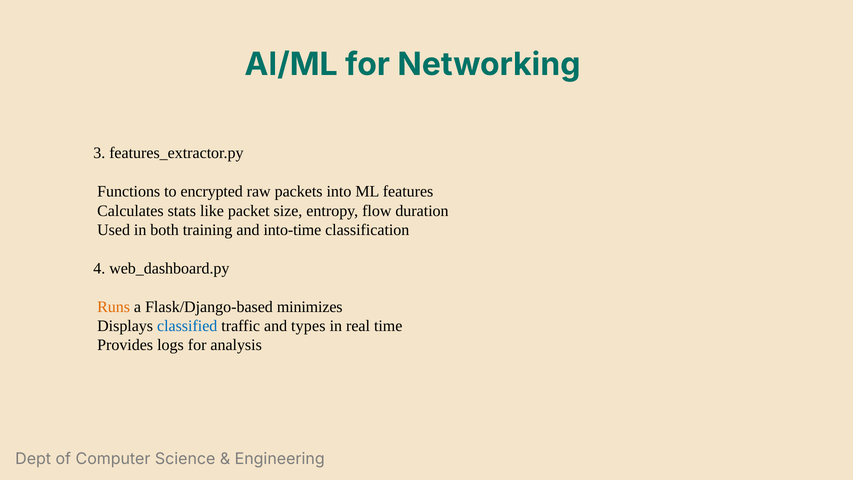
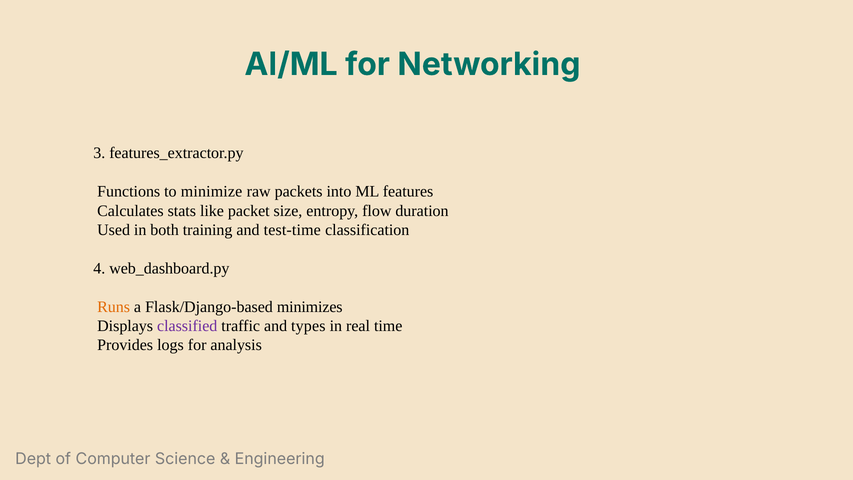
encrypted: encrypted -> minimize
into-time: into-time -> test-time
classified colour: blue -> purple
